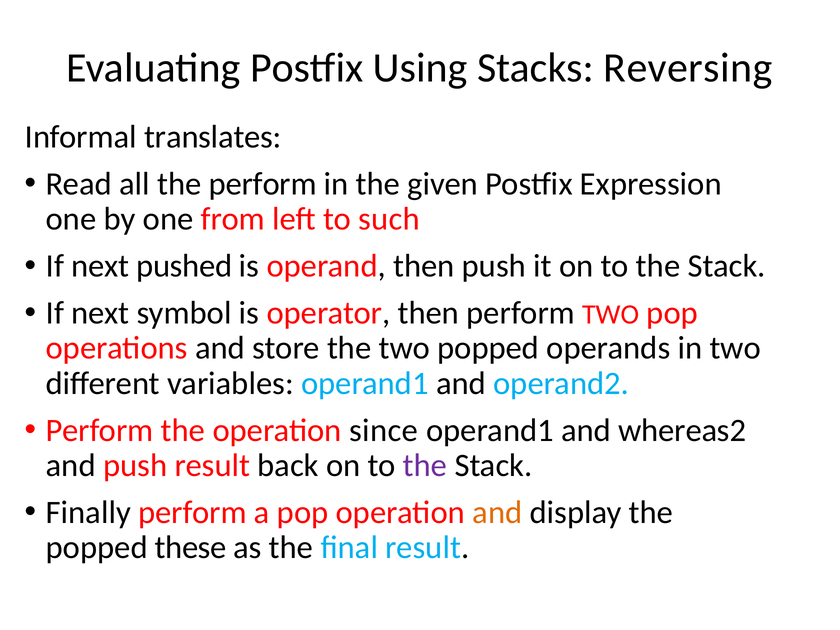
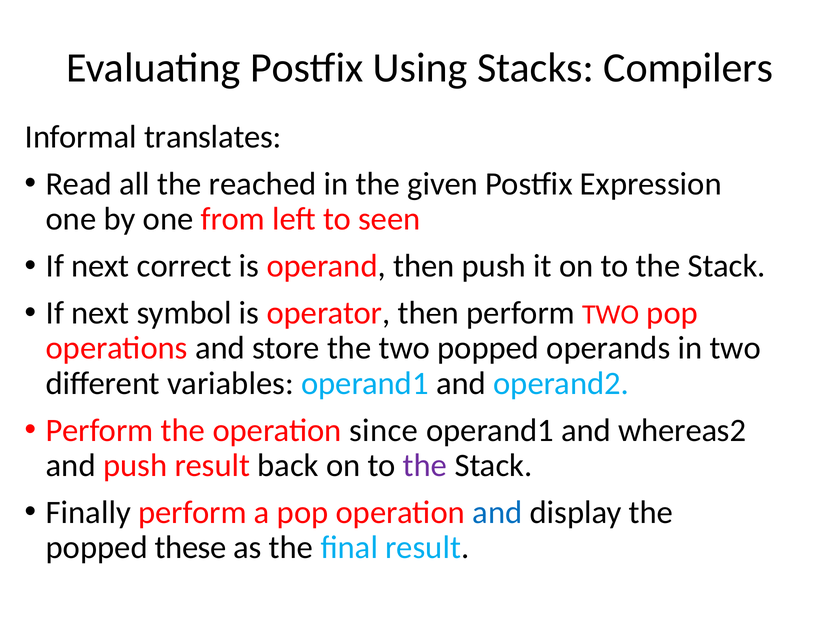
Reversing: Reversing -> Compilers
the perform: perform -> reached
such: such -> seen
pushed: pushed -> correct
and at (497, 512) colour: orange -> blue
